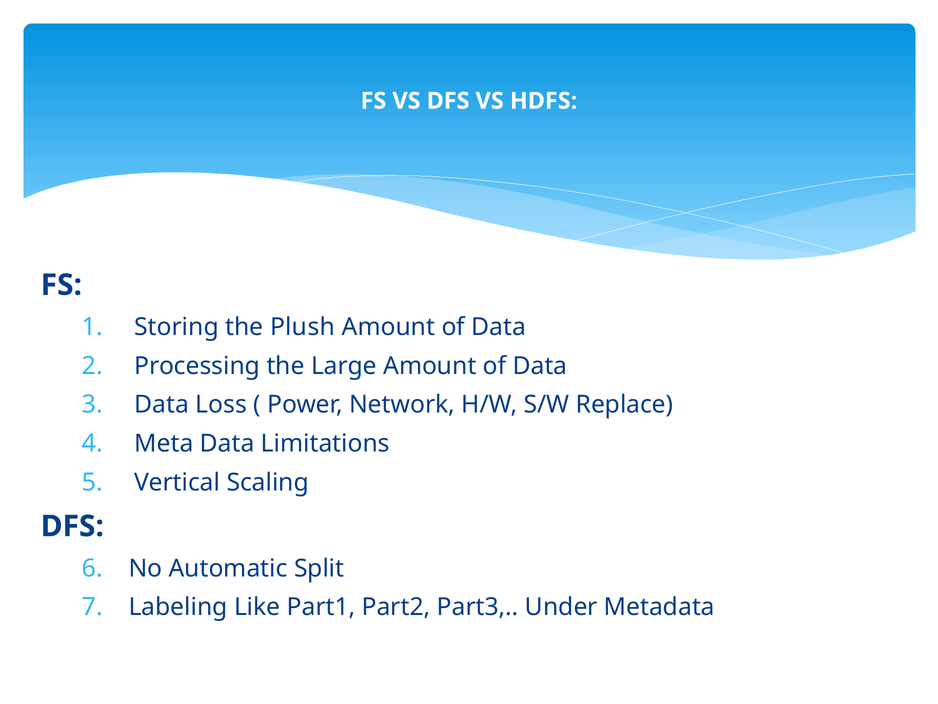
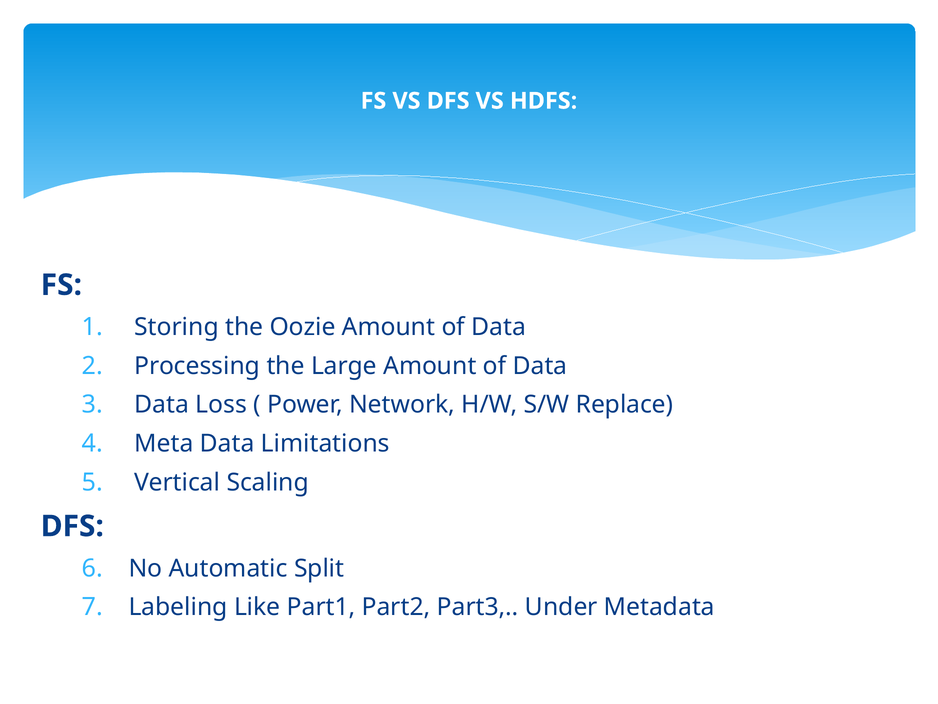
Plush: Plush -> Oozie
